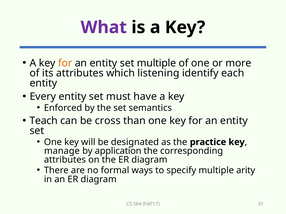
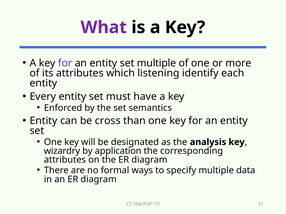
for at (65, 63) colour: orange -> purple
Teach at (44, 121): Teach -> Entity
practice: practice -> analysis
manage: manage -> wizardry
arity: arity -> data
